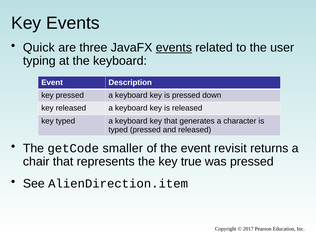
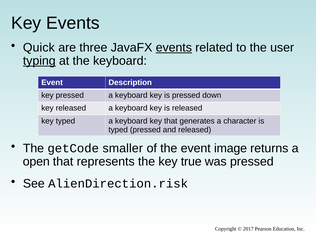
typing underline: none -> present
revisit: revisit -> image
chair: chair -> open
AlienDirection.item: AlienDirection.item -> AlienDirection.risk
